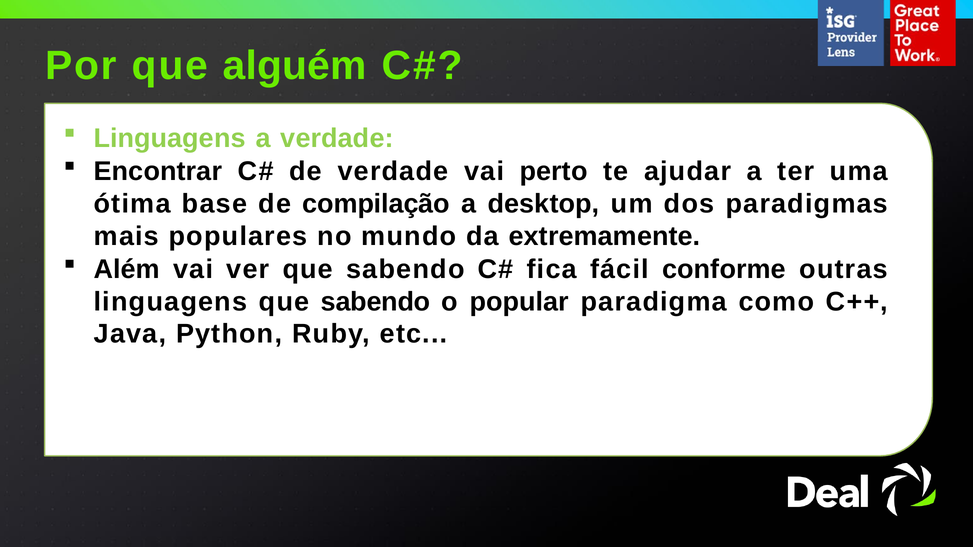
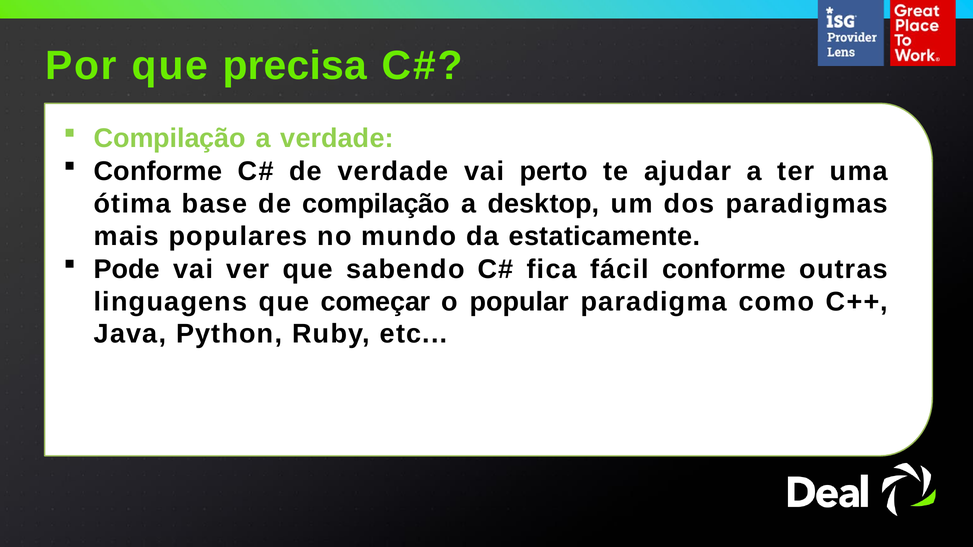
alguém: alguém -> precisa
Linguagens at (170, 138): Linguagens -> Compilação
Encontrar at (158, 171): Encontrar -> Conforme
extremamente: extremamente -> estaticamente
Além: Além -> Pode
linguagens que sabendo: sabendo -> começar
